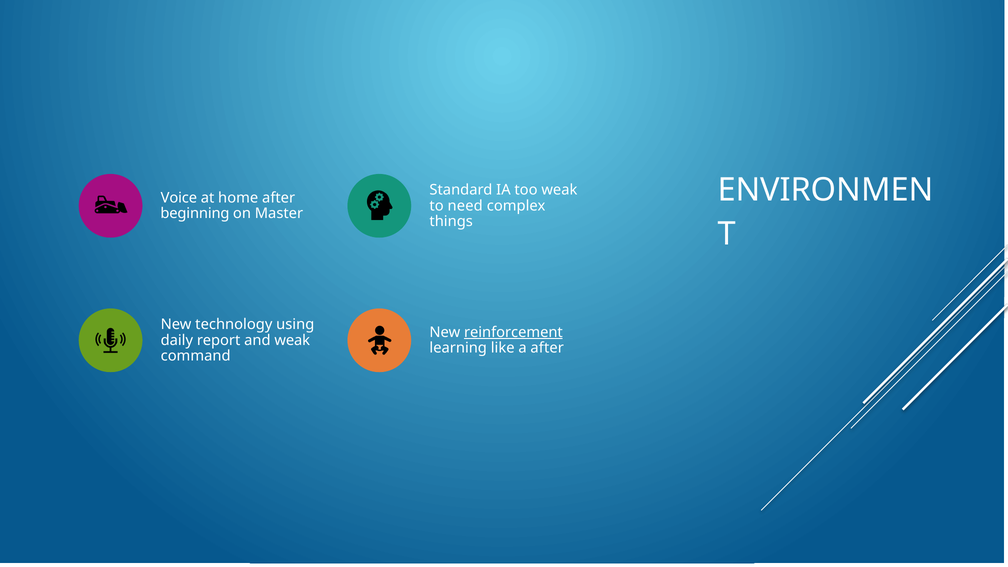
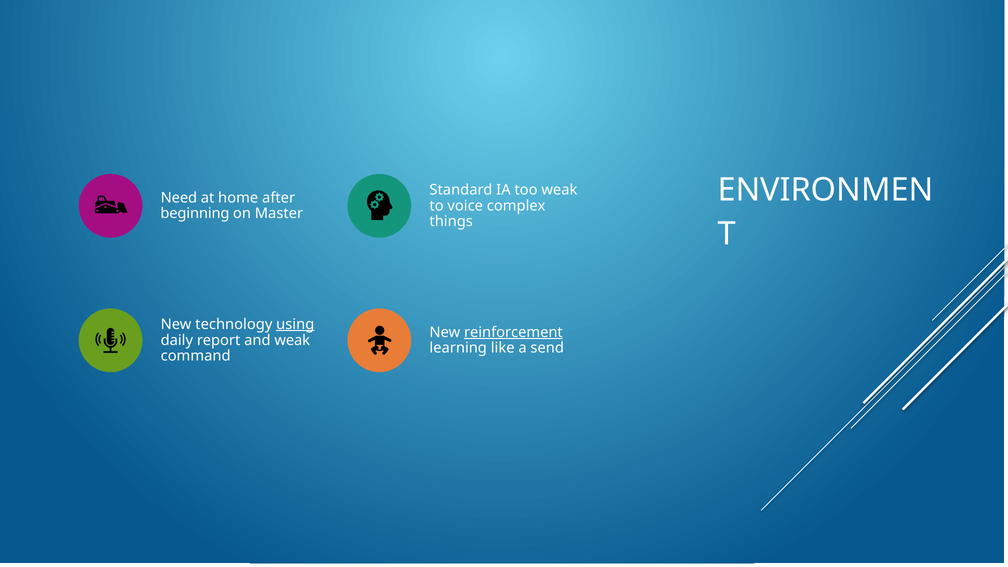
Voice: Voice -> Need
need: need -> voice
using underline: none -> present
a after: after -> send
